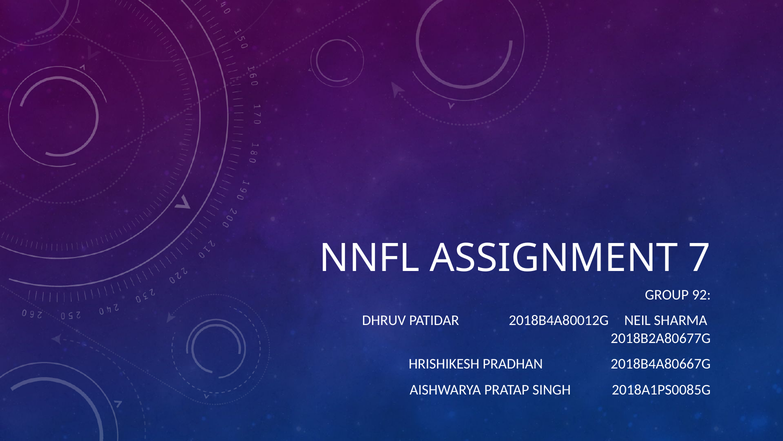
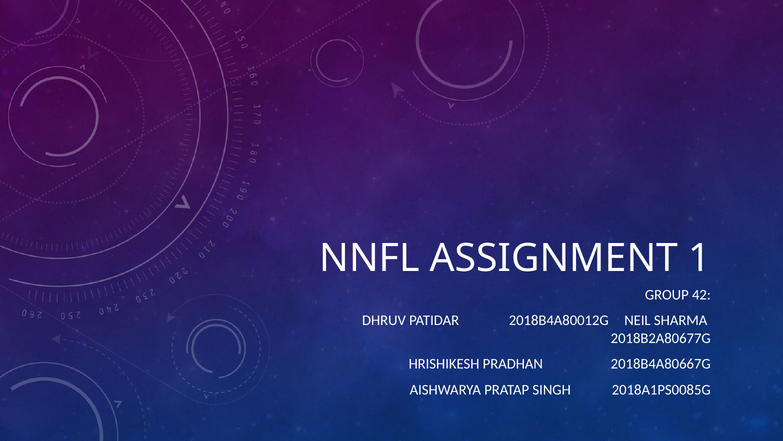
7: 7 -> 1
92: 92 -> 42
